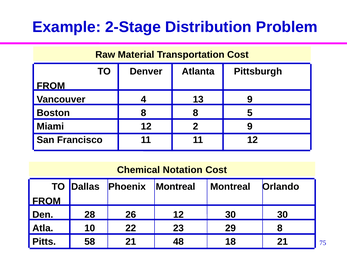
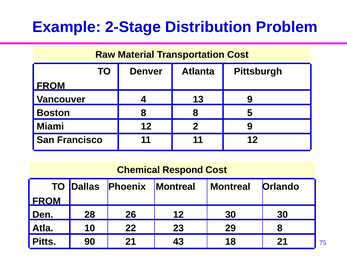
Notation: Notation -> Respond
58: 58 -> 90
48: 48 -> 43
